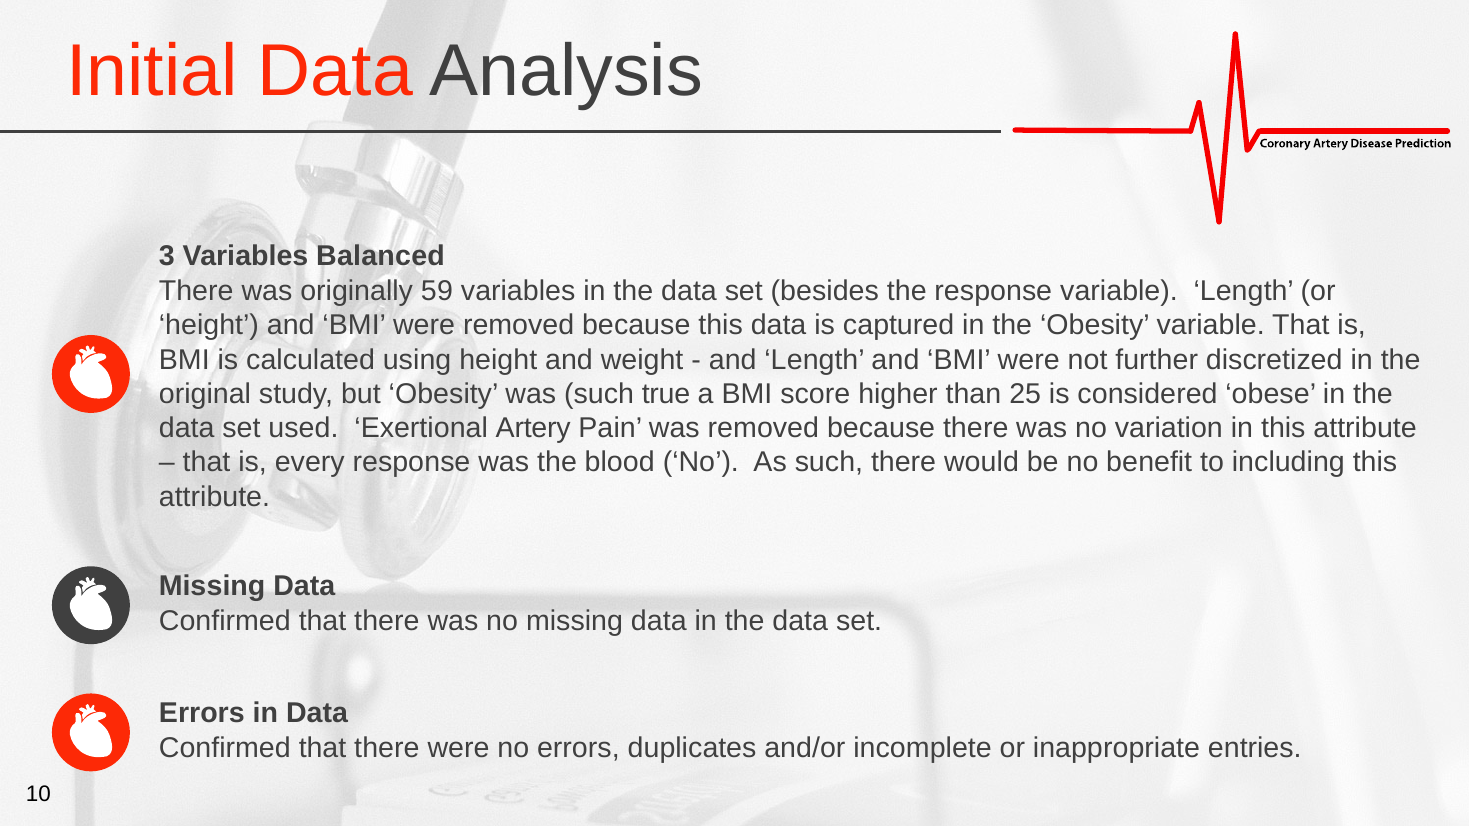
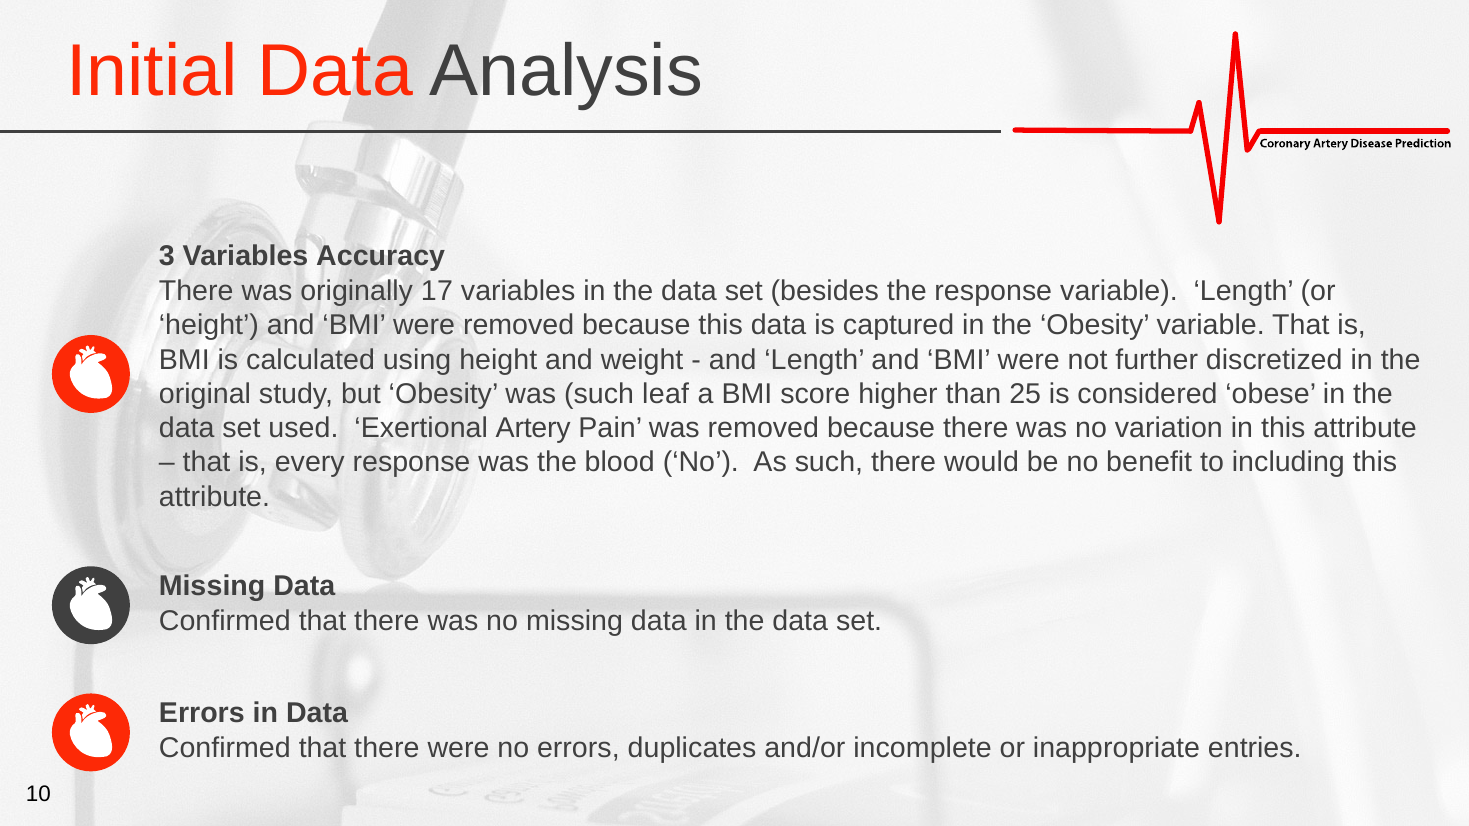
Balanced: Balanced -> Accuracy
59: 59 -> 17
true: true -> leaf
